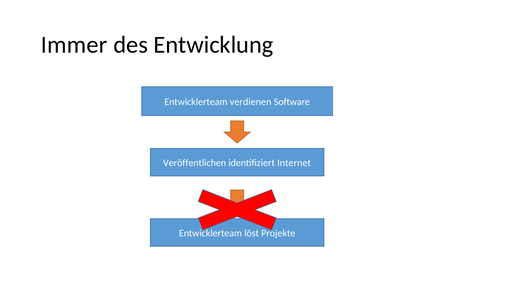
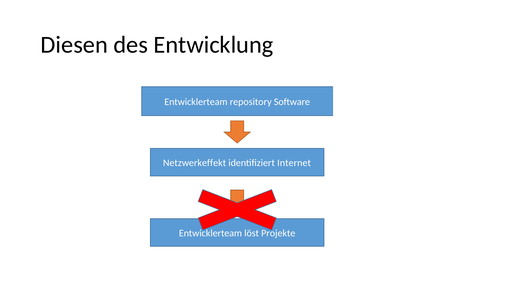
Immer: Immer -> Diesen
verdienen: verdienen -> repository
Veröffentlichen: Veröffentlichen -> Netzwerkeffekt
